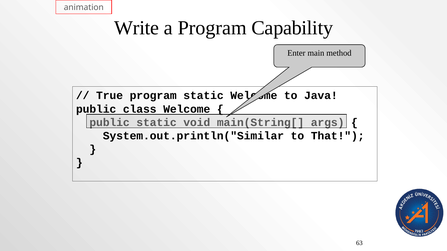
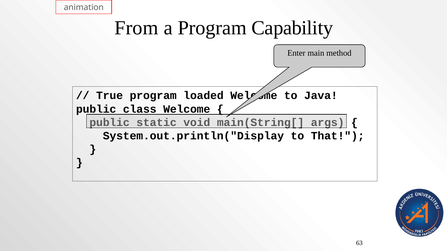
Write: Write -> From
program static: static -> loaded
System.out.println("Similar: System.out.println("Similar -> System.out.println("Display
